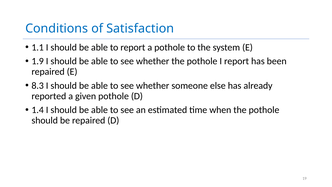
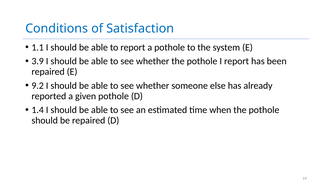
1.9: 1.9 -> 3.9
8.3: 8.3 -> 9.2
